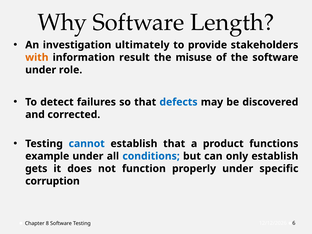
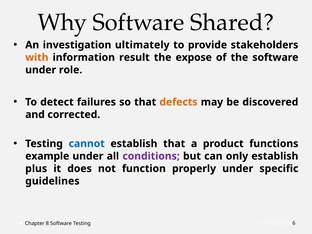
Length: Length -> Shared
misuse: misuse -> expose
defects colour: blue -> orange
conditions colour: blue -> purple
gets: gets -> plus
corruption: corruption -> guidelines
